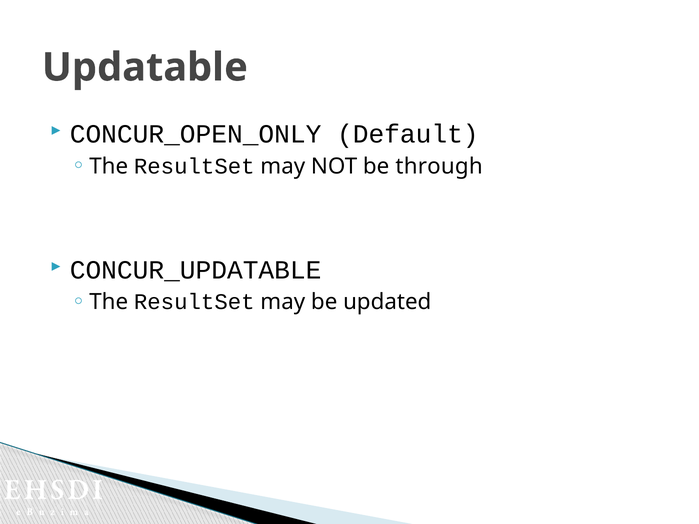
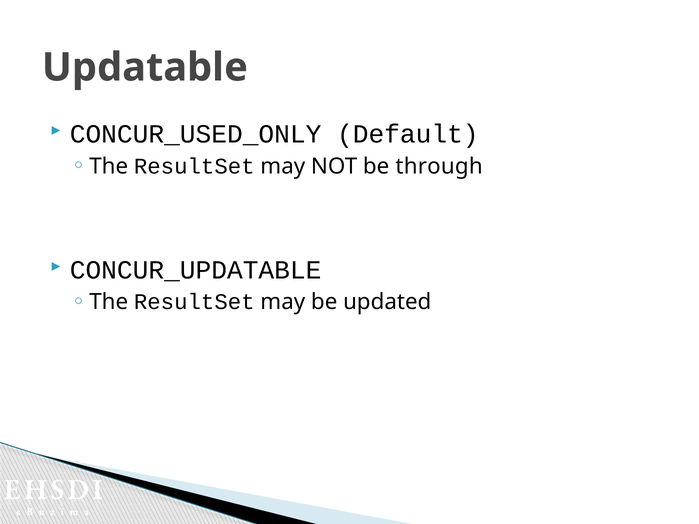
CONCUR_OPEN_ONLY: CONCUR_OPEN_ONLY -> CONCUR_USED_ONLY
